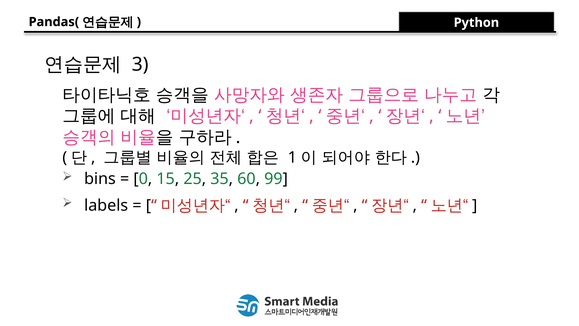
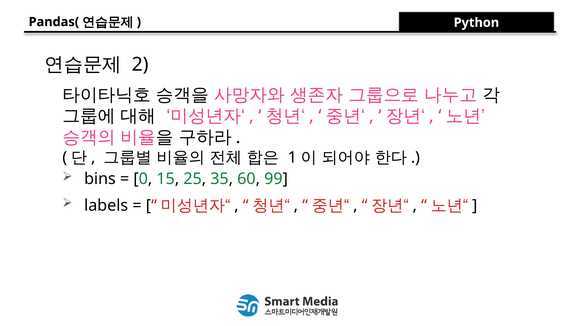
3: 3 -> 2
